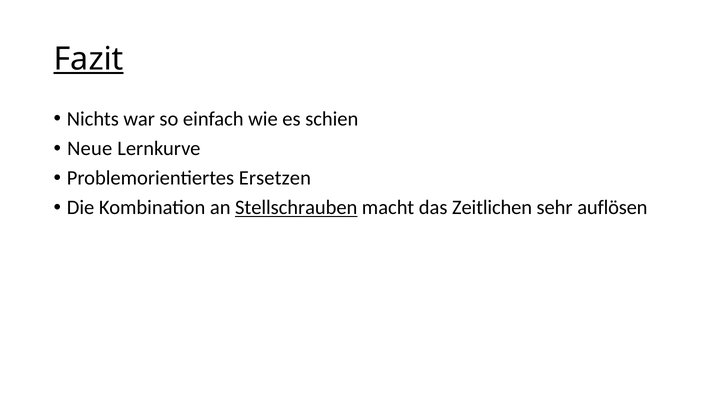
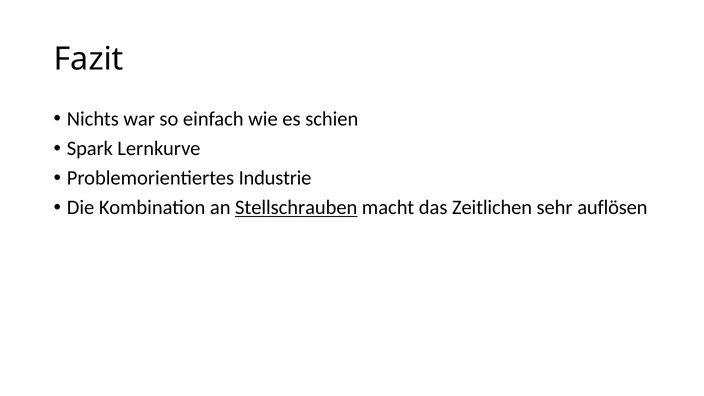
Fazit underline: present -> none
Neue: Neue -> Spark
Ersetzen: Ersetzen -> Industrie
